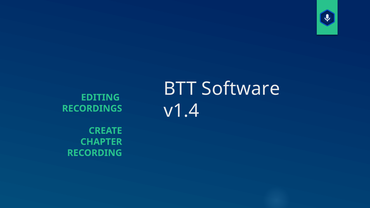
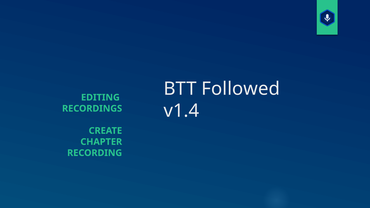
Software: Software -> Followed
